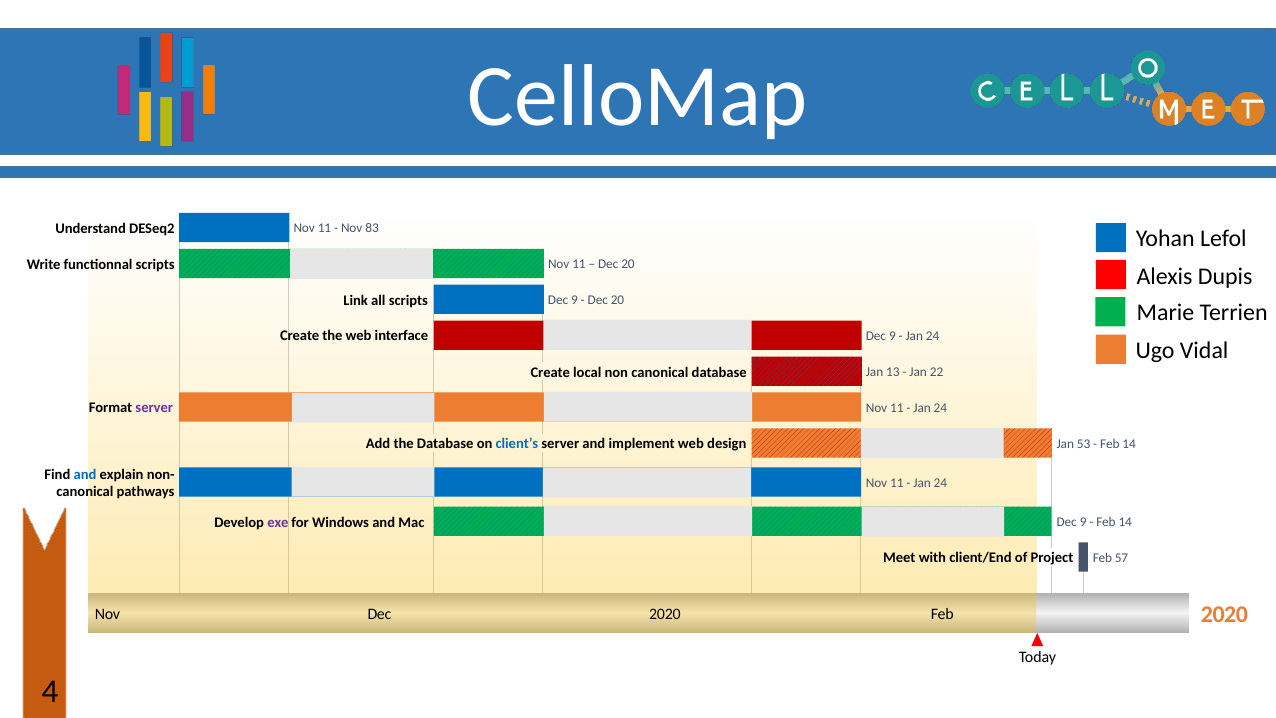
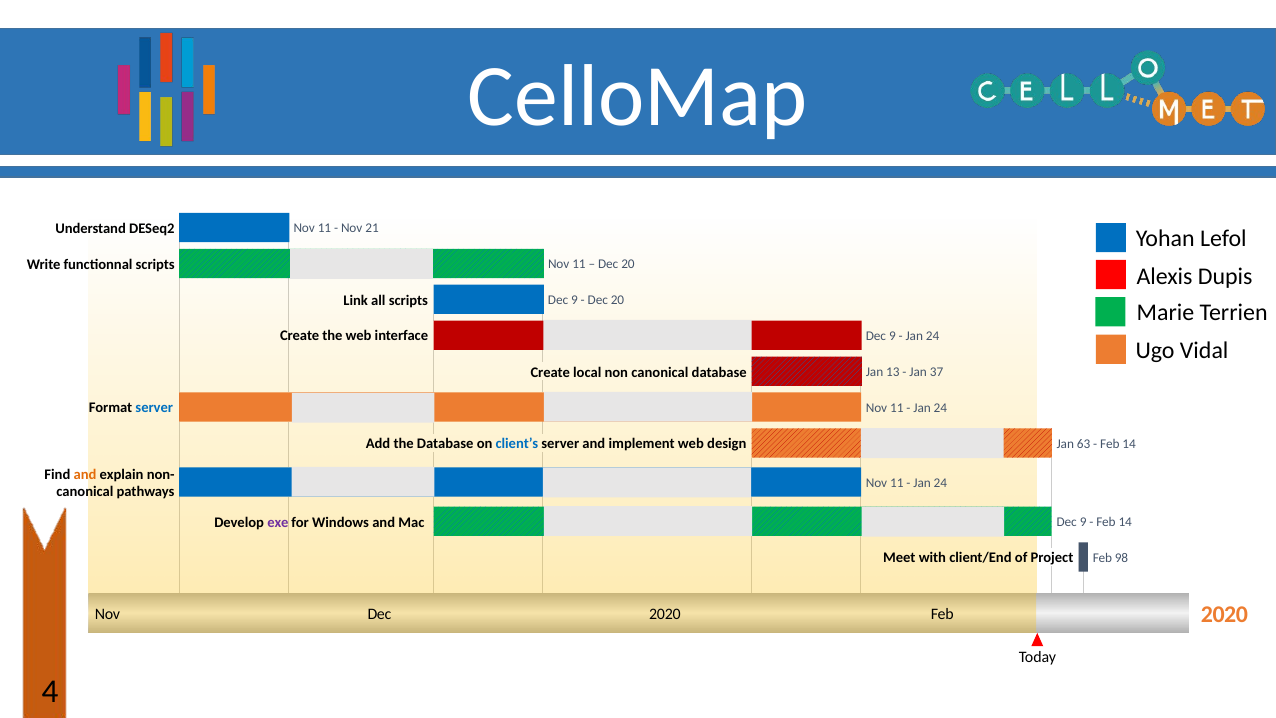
83: 83 -> 21
22: 22 -> 37
server at (154, 407) colour: purple -> blue
53: 53 -> 63
and at (85, 474) colour: blue -> orange
57: 57 -> 98
